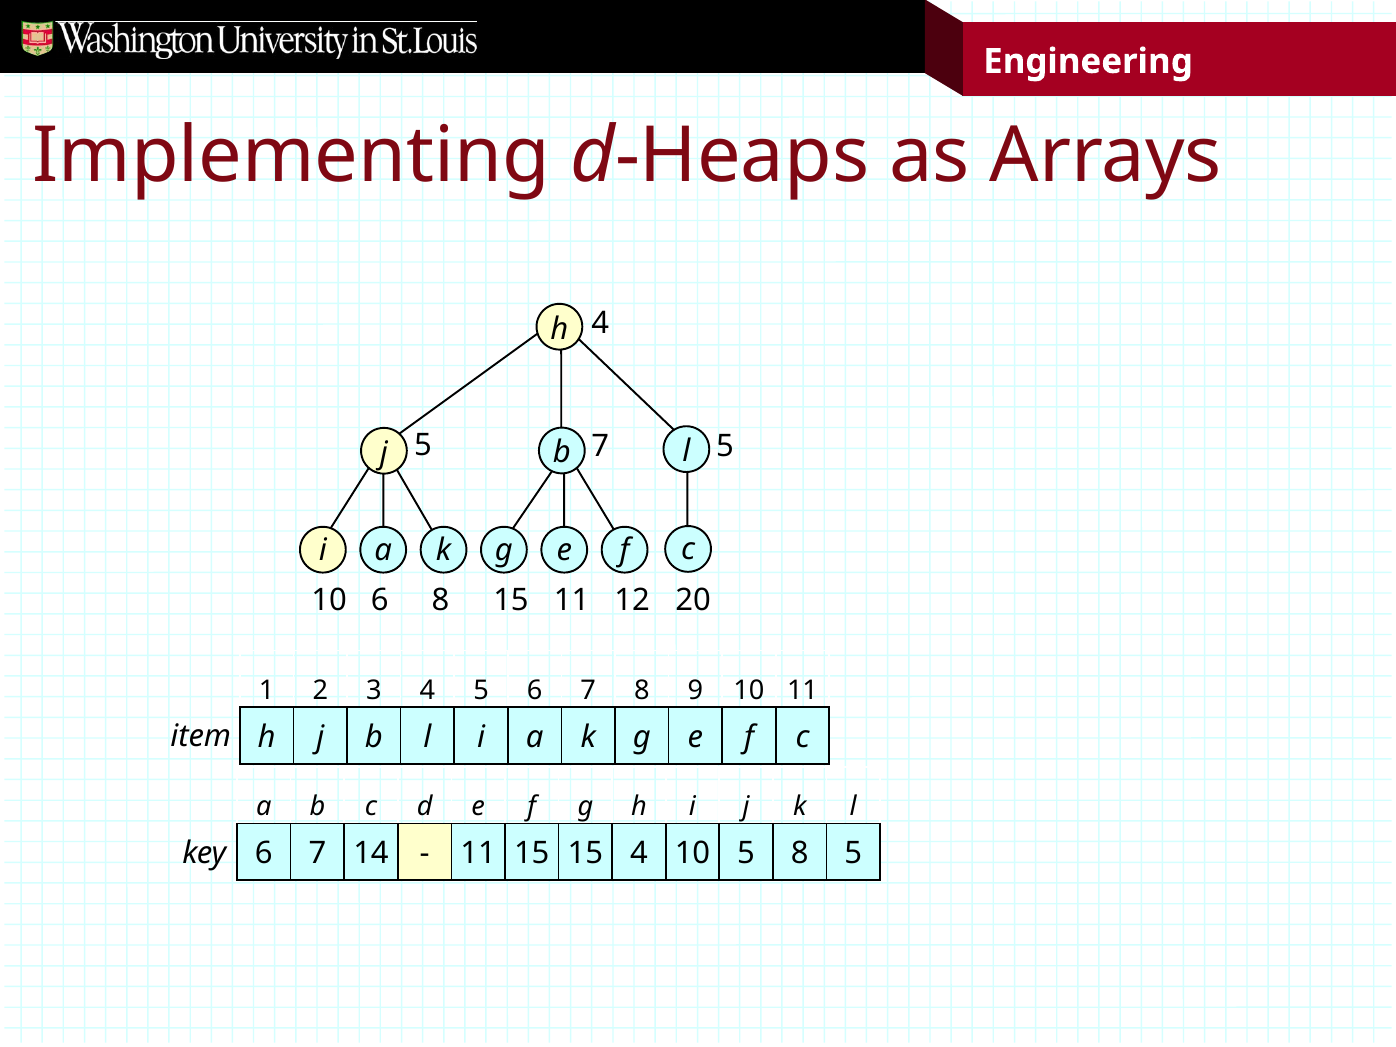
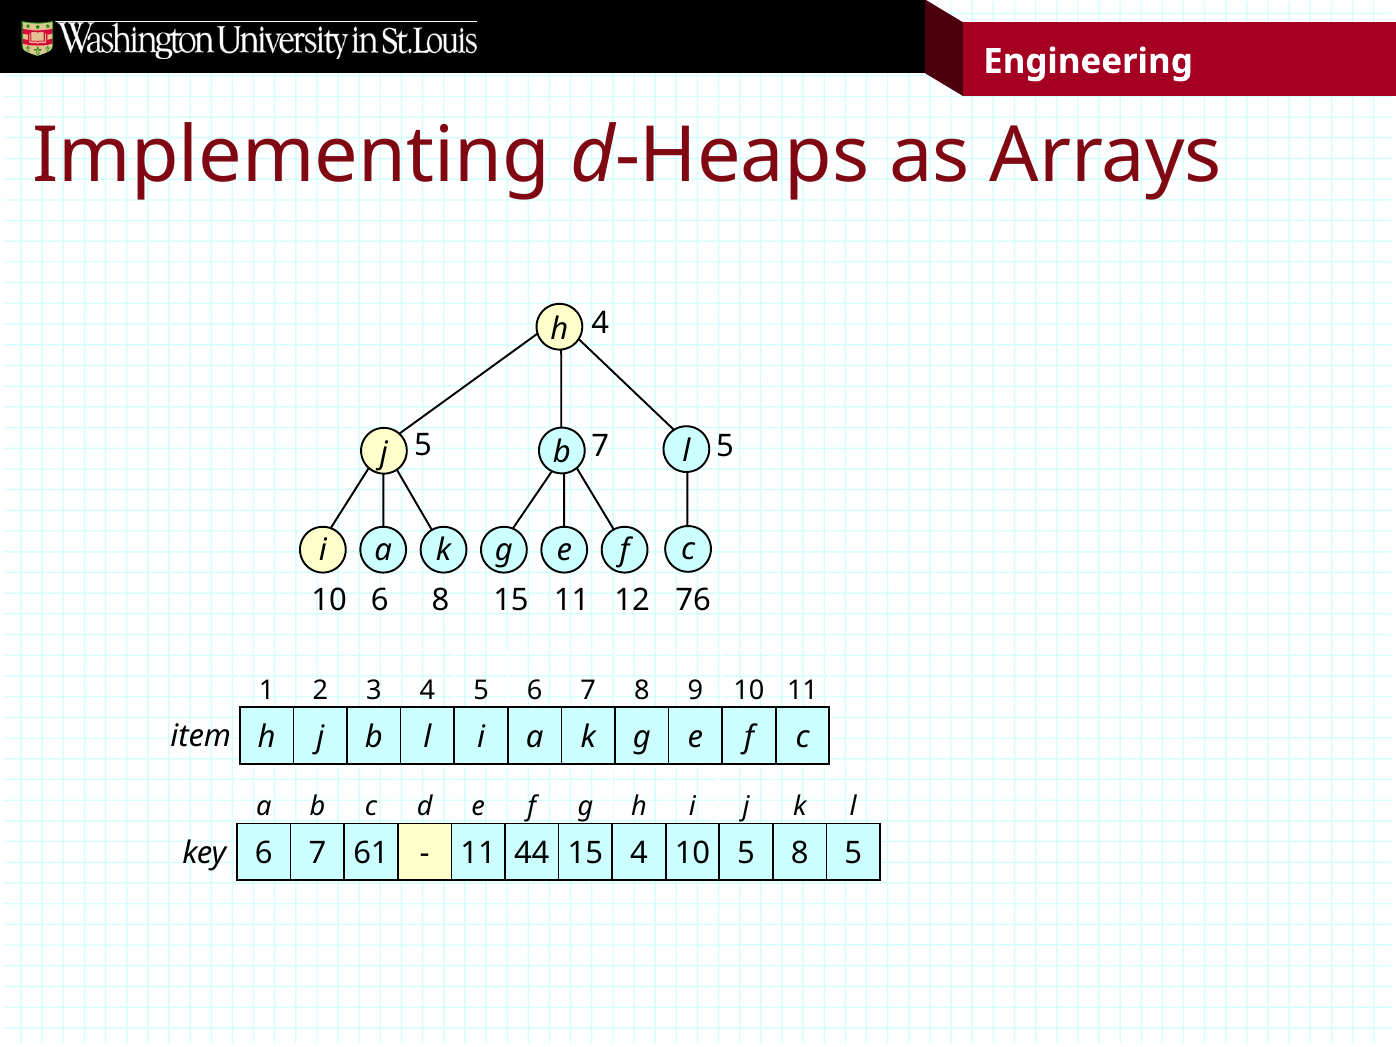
20: 20 -> 76
14: 14 -> 61
11 15: 15 -> 44
